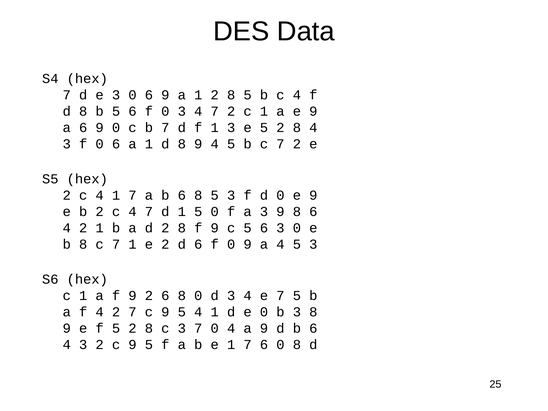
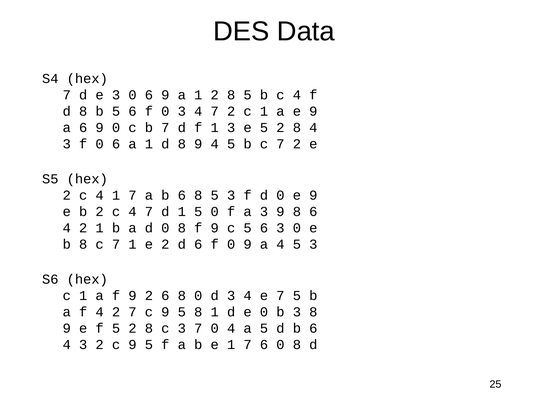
a d 2: 2 -> 0
5 4: 4 -> 8
a 9: 9 -> 5
